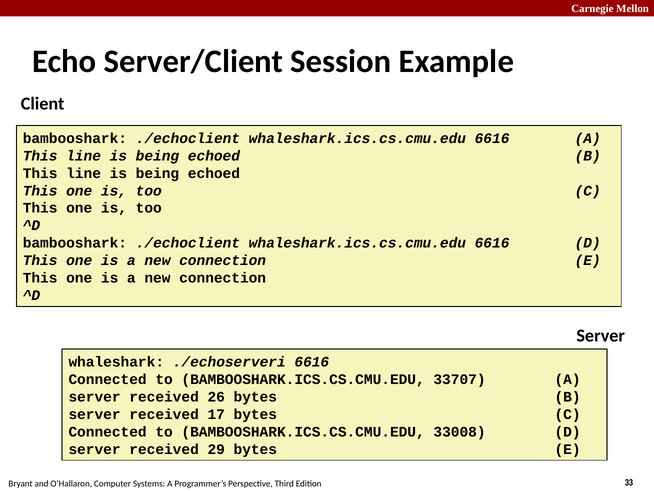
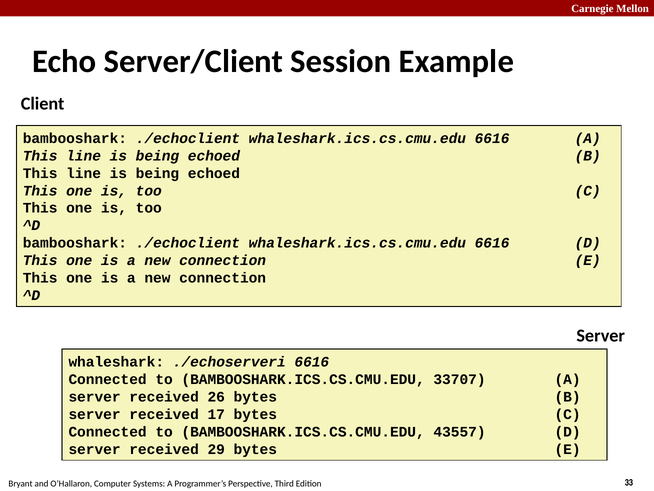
33008: 33008 -> 43557
